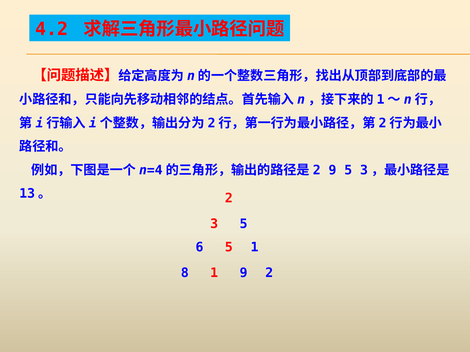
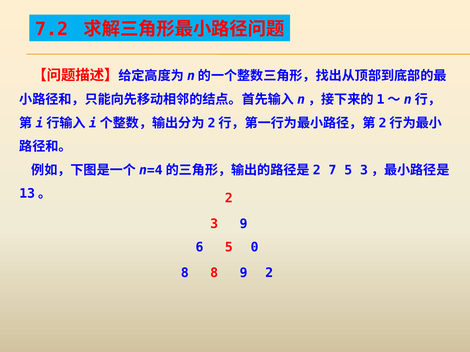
4.2: 4.2 -> 7.2
9 at (332, 170): 9 -> 7
3 5: 5 -> 9
5 1: 1 -> 0
8 1: 1 -> 8
